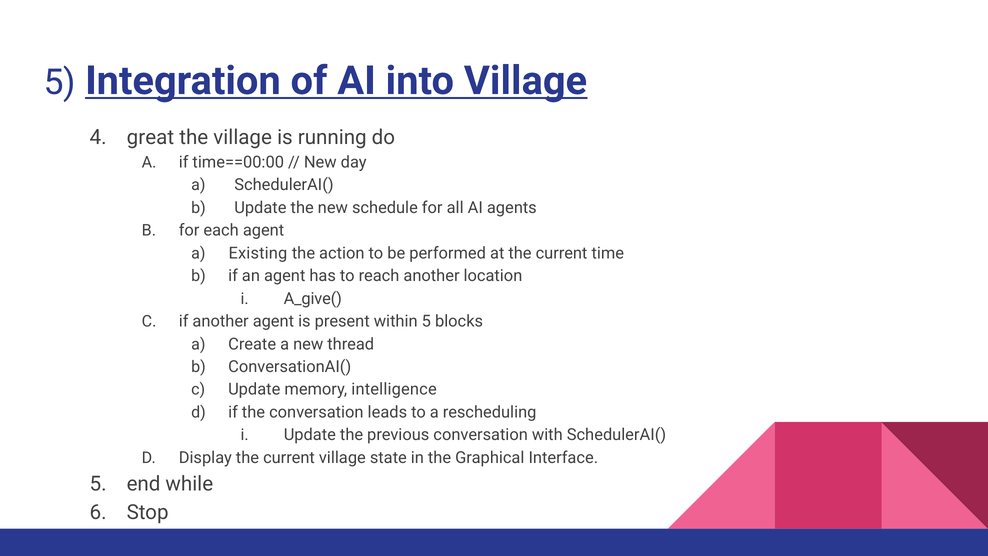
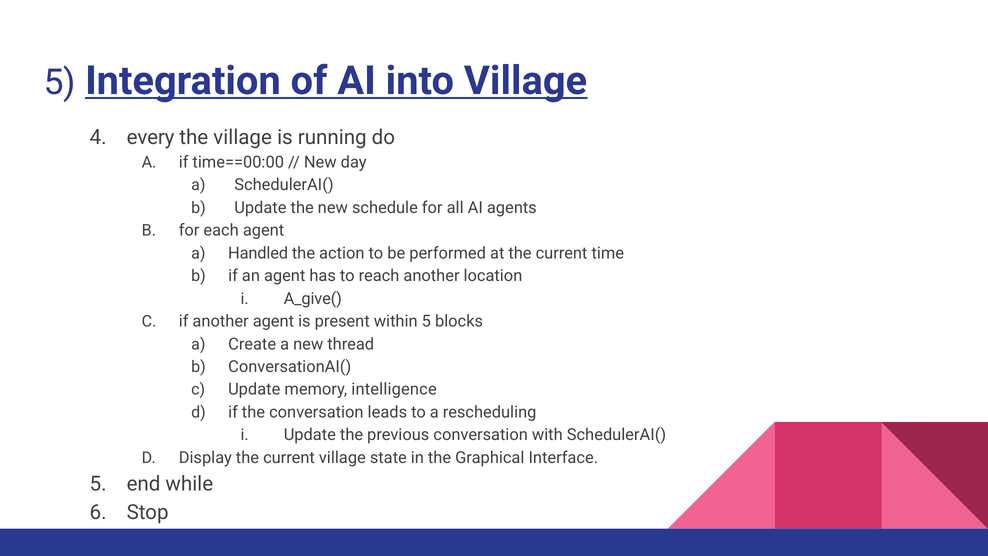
great: great -> every
Existing: Existing -> Handled
